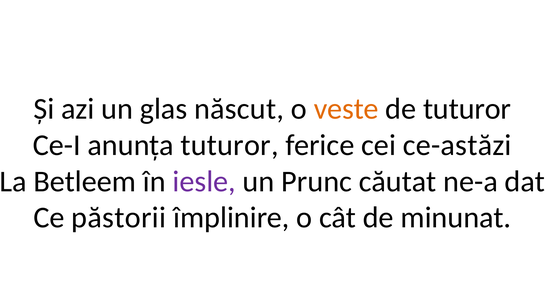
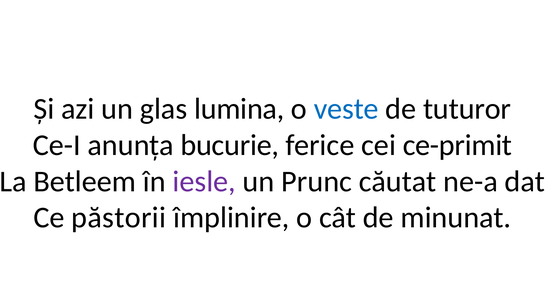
născut: născut -> lumina
veste colour: orange -> blue
anunța tuturor: tuturor -> bucurie
ce-astăzi: ce-astăzi -> ce-primit
